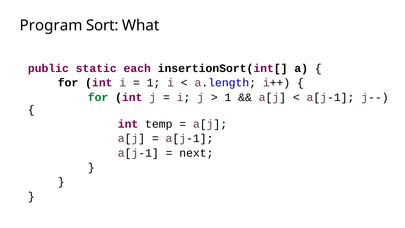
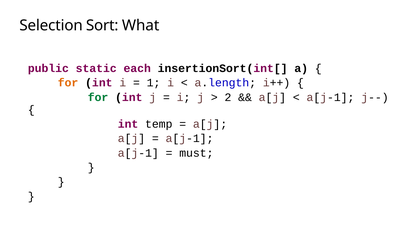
Program: Program -> Selection
for at (68, 83) colour: black -> orange
1 at (228, 97): 1 -> 2
next: next -> must
